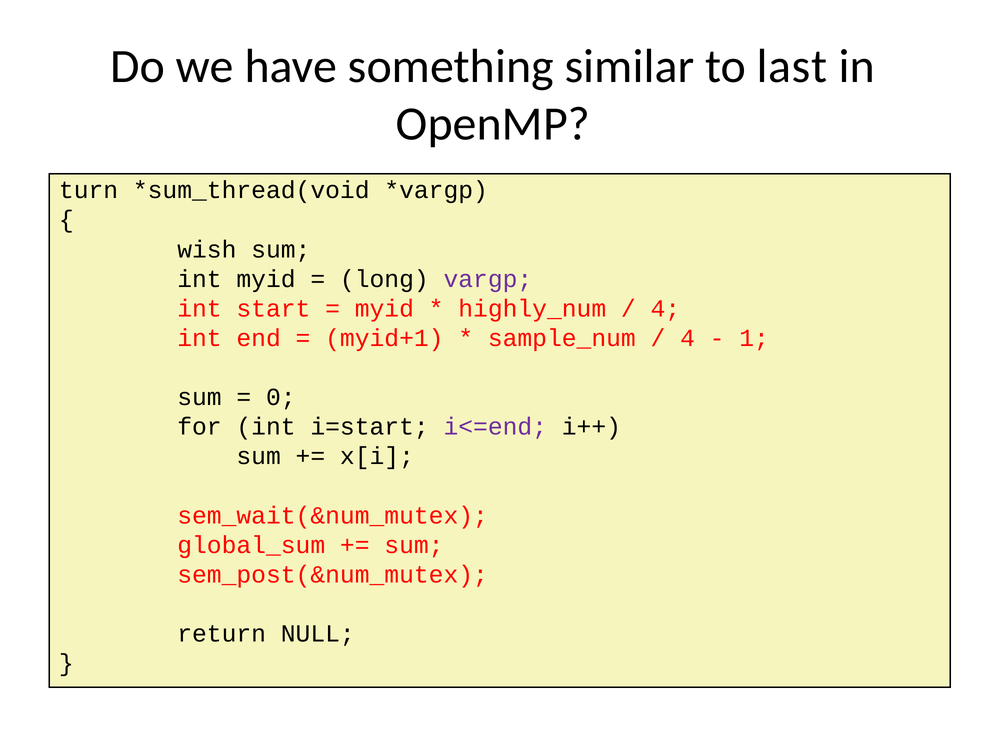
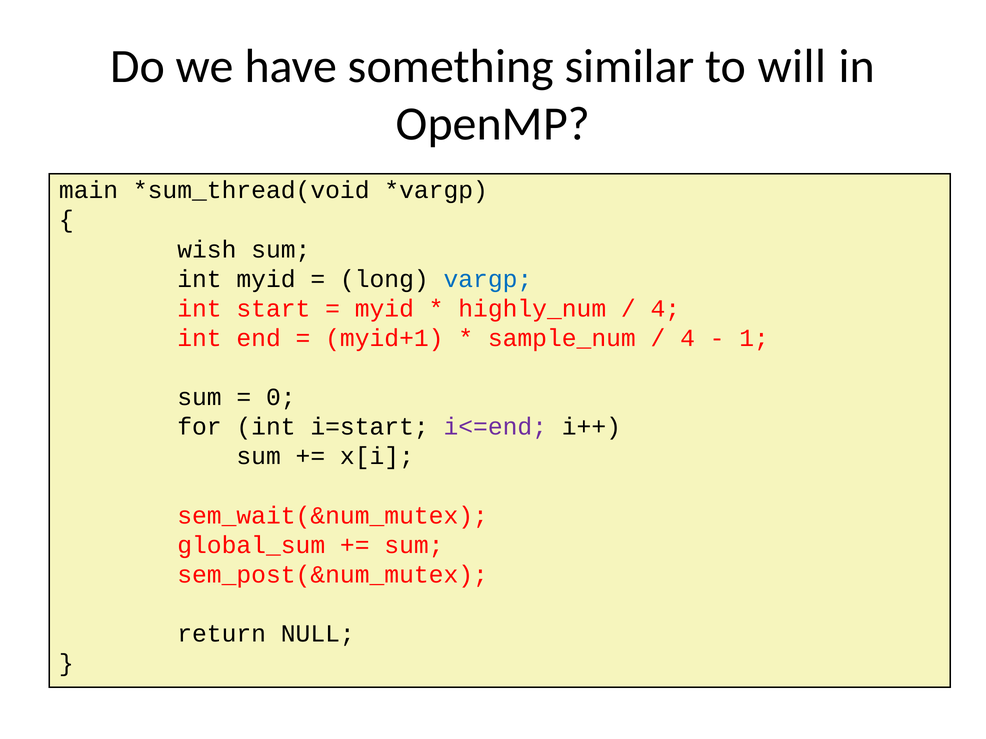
last: last -> will
turn: turn -> main
vargp colour: purple -> blue
